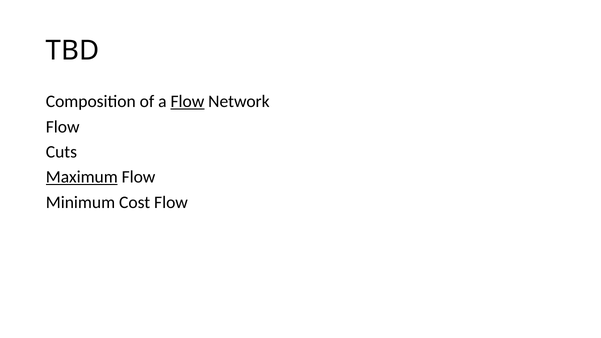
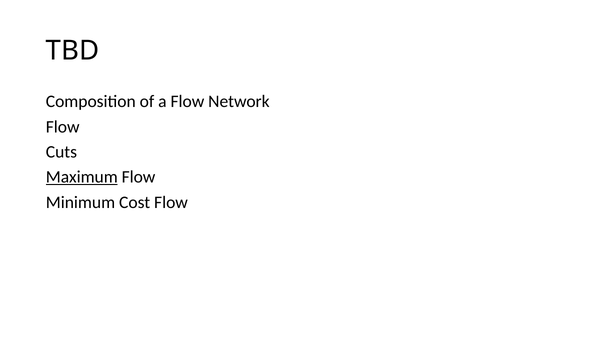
Flow at (187, 102) underline: present -> none
